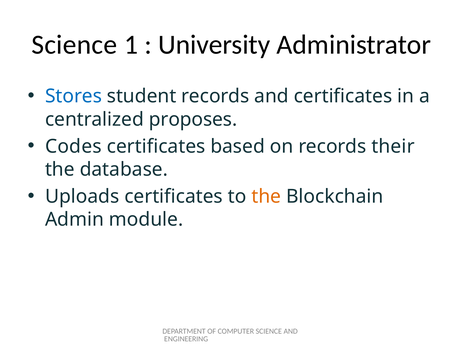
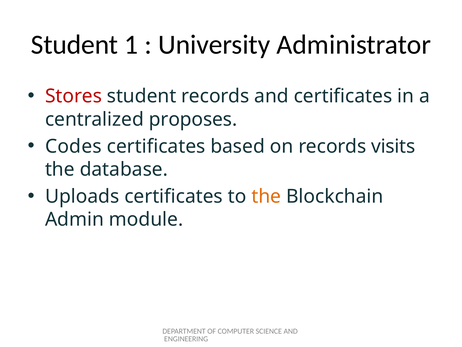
Science at (74, 45): Science -> Student
Stores colour: blue -> red
their: their -> visits
